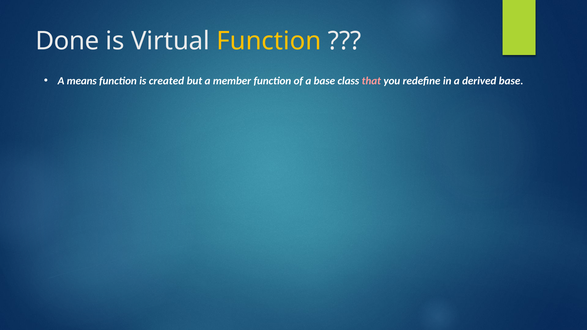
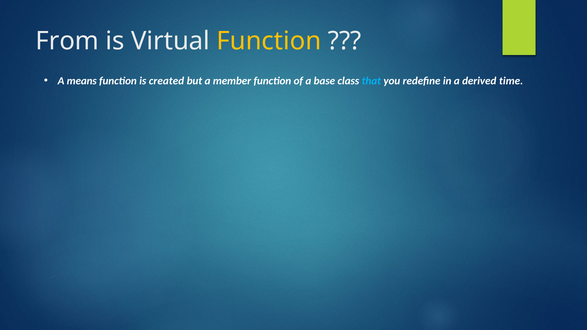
Done: Done -> From
that colour: pink -> light blue
derived base: base -> time
